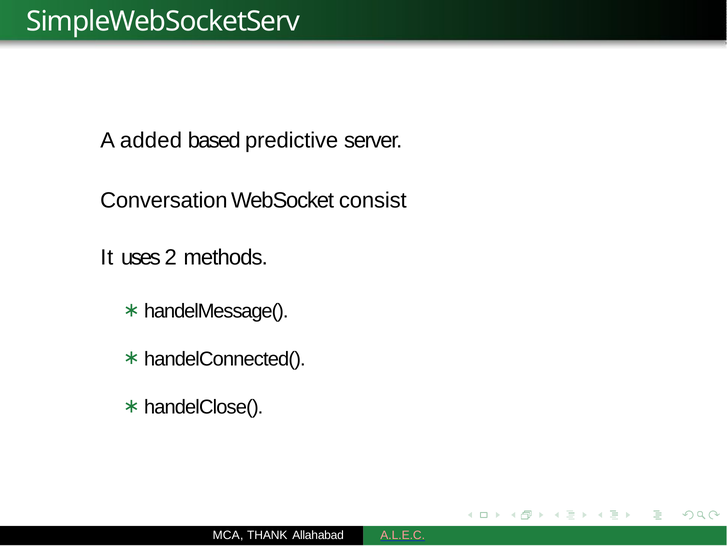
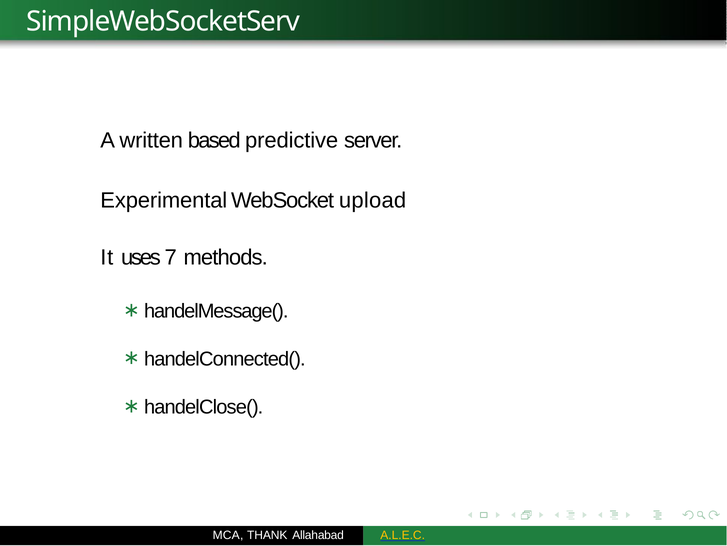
added: added -> written
Conversation: Conversation -> Experimental
consist: consist -> upload
2: 2 -> 7
A.L.E.C colour: pink -> yellow
